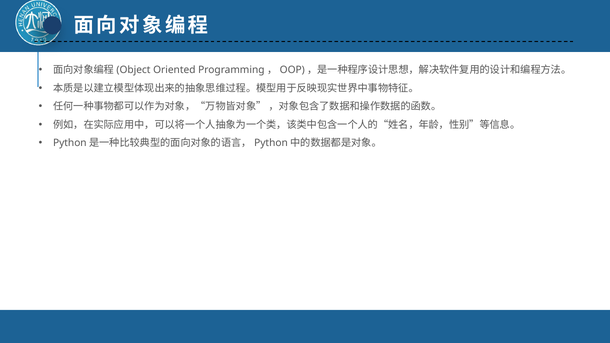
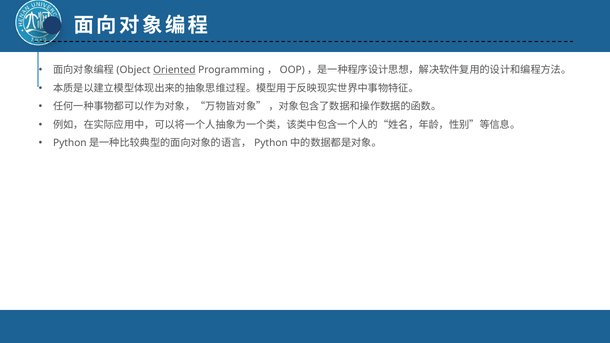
Oriented underline: none -> present
